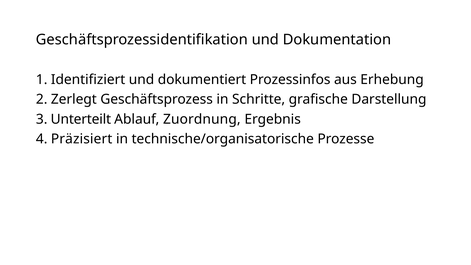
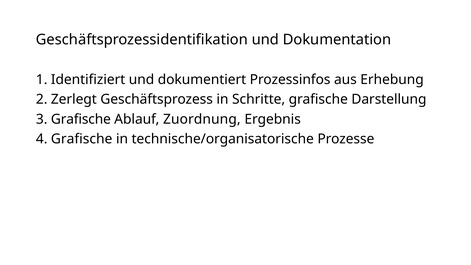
Unterteilt at (81, 119): Unterteilt -> Grafische
Präzisiert at (82, 139): Präzisiert -> Grafische
